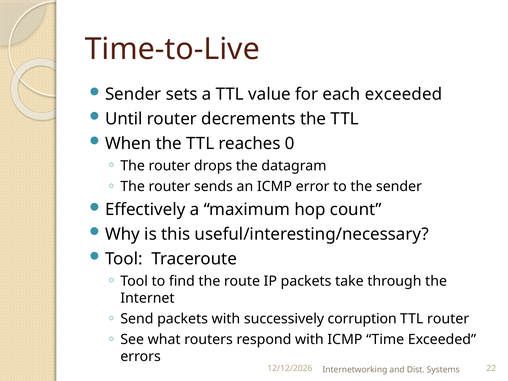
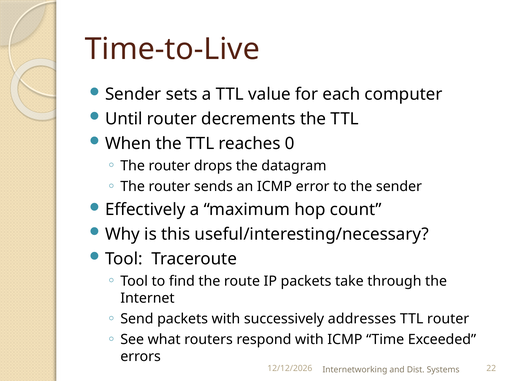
each exceeded: exceeded -> computer
corruption: corruption -> addresses
